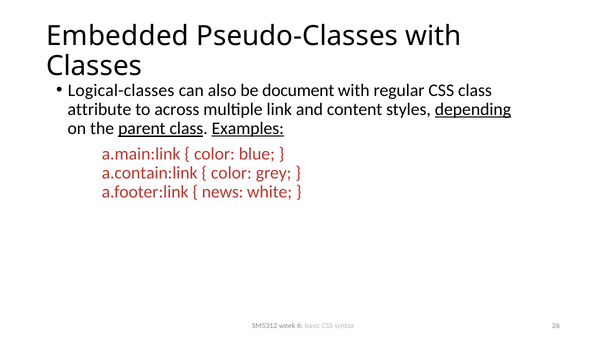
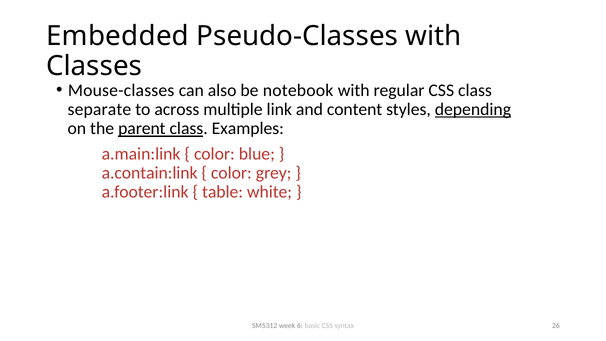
Logical-classes: Logical-classes -> Mouse-classes
document: document -> notebook
attribute: attribute -> separate
Examples underline: present -> none
news: news -> table
